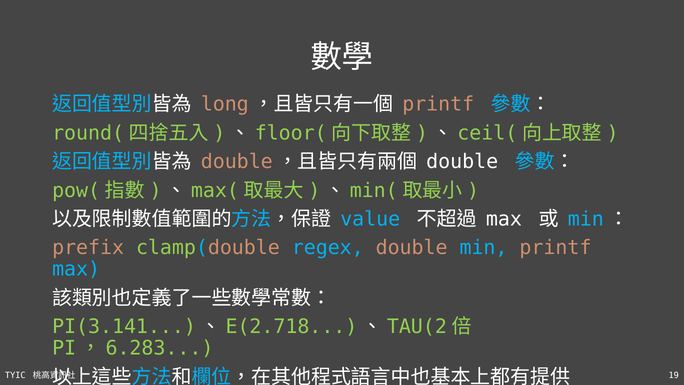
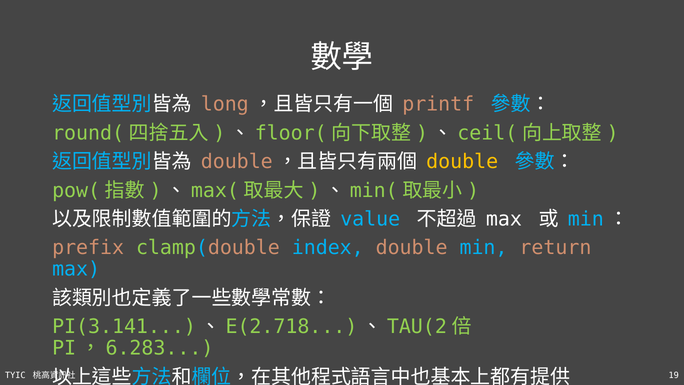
double at (462, 162) colour: white -> yellow
regex: regex -> index
min printf: printf -> return
